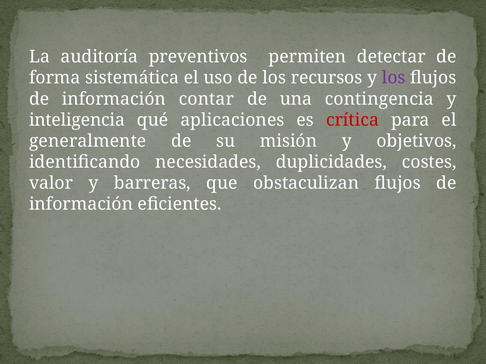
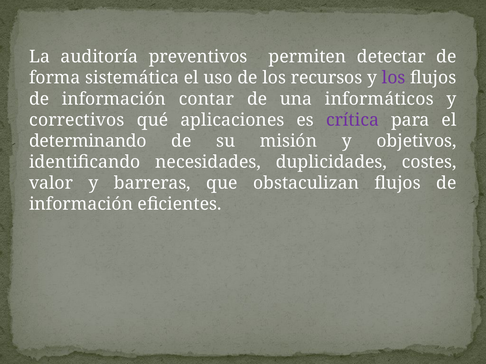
contingencia: contingencia -> informáticos
inteligencia: inteligencia -> correctivos
crítica colour: red -> purple
generalmente: generalmente -> determinando
